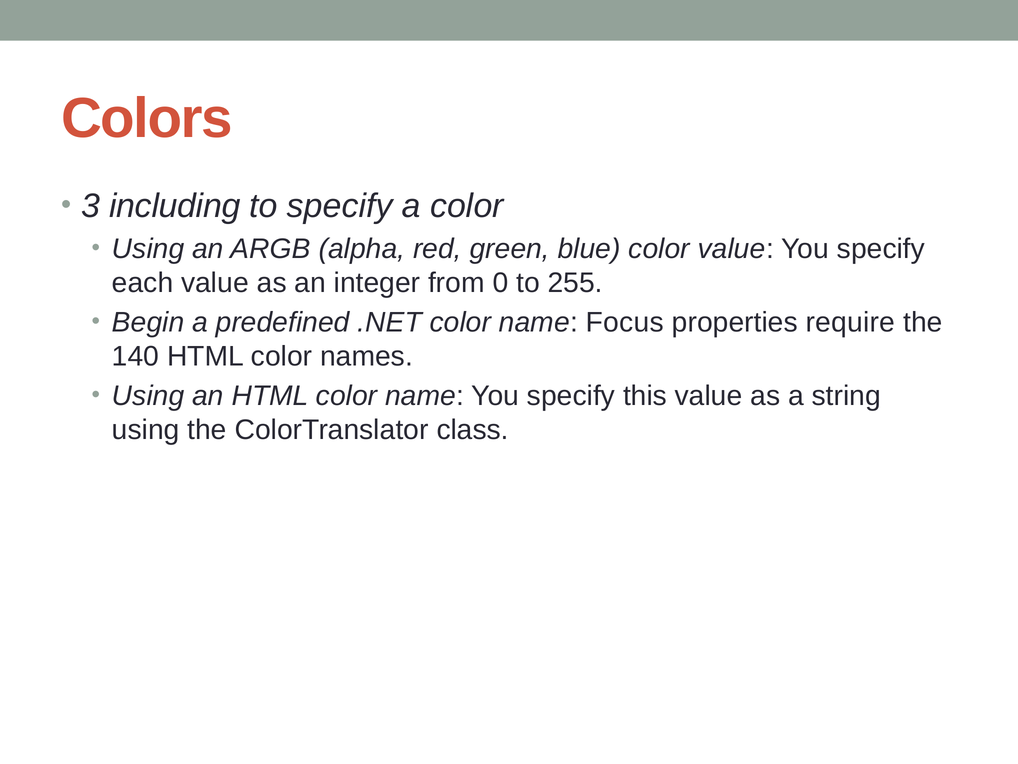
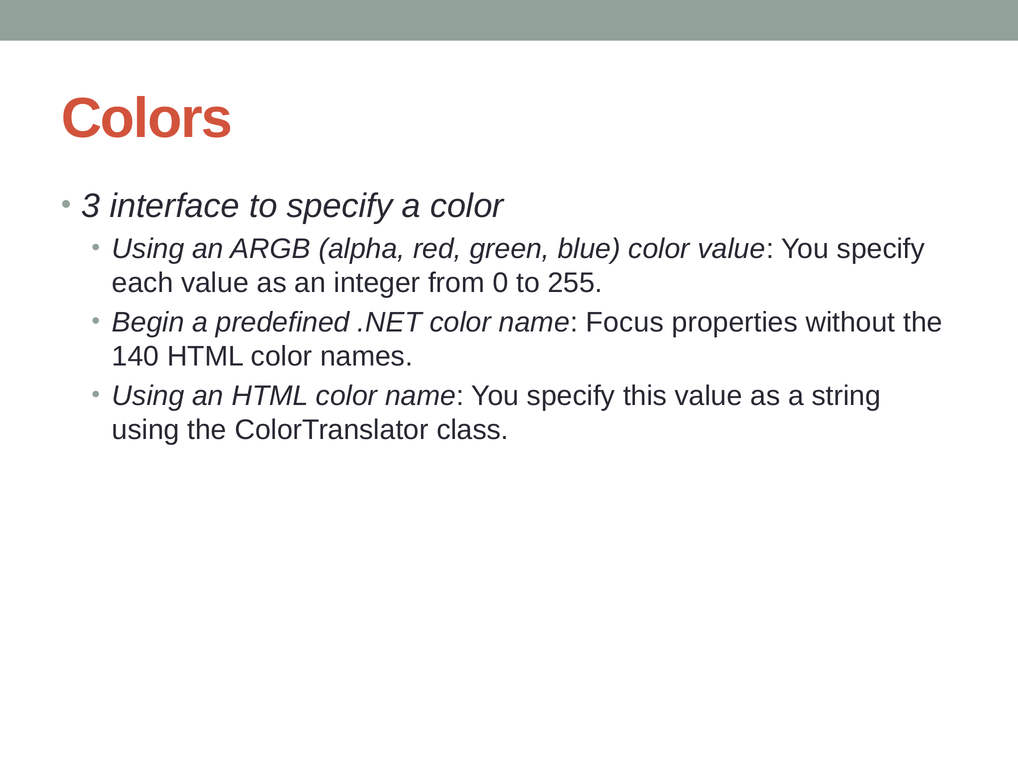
including: including -> interface
require: require -> without
